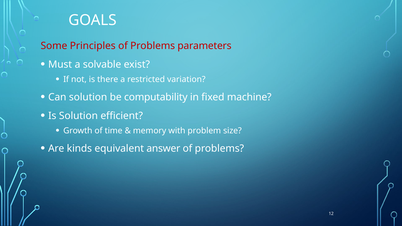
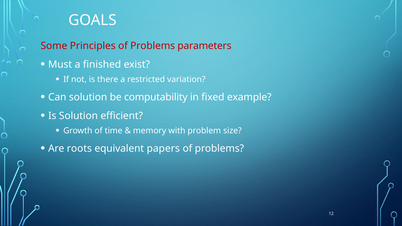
solvable: solvable -> finished
machine: machine -> example
kinds: kinds -> roots
answer: answer -> papers
